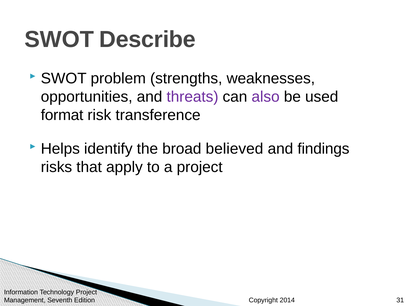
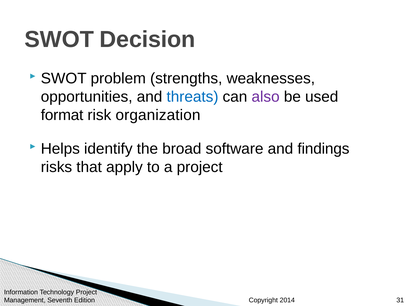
Describe: Describe -> Decision
threats colour: purple -> blue
transference: transference -> organization
believed: believed -> software
